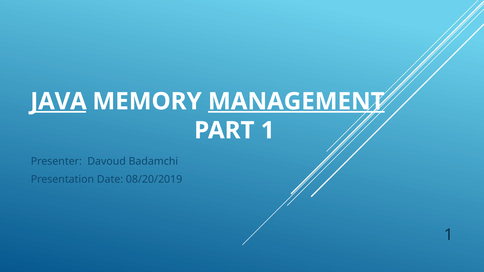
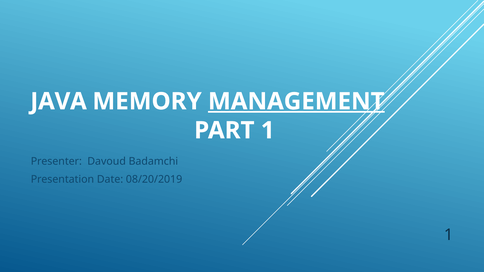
JAVA underline: present -> none
